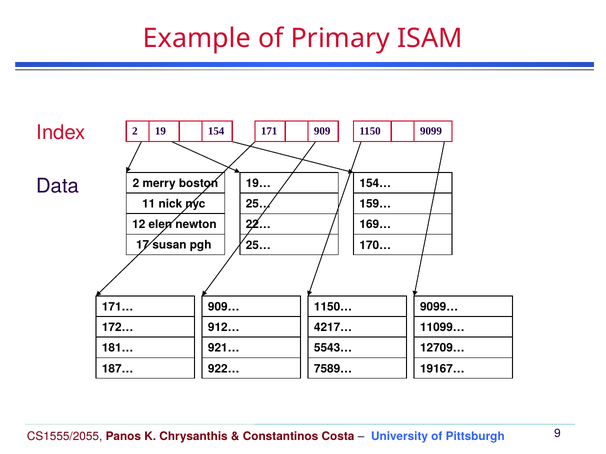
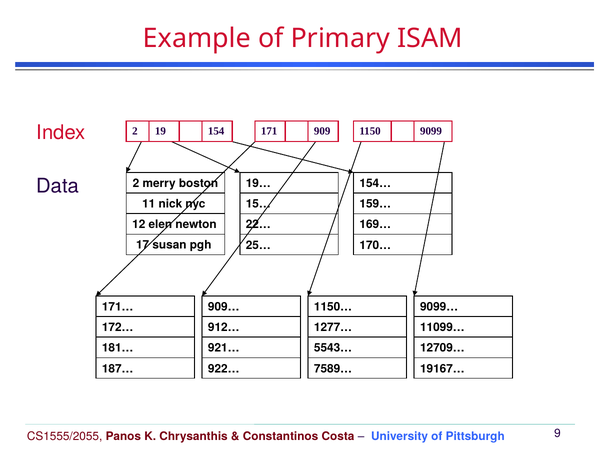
25… at (258, 204): 25… -> 15…
4217…: 4217… -> 1277…
